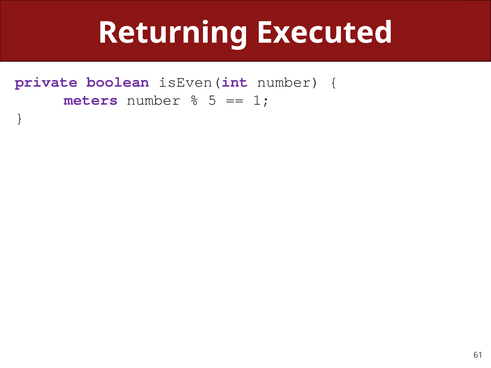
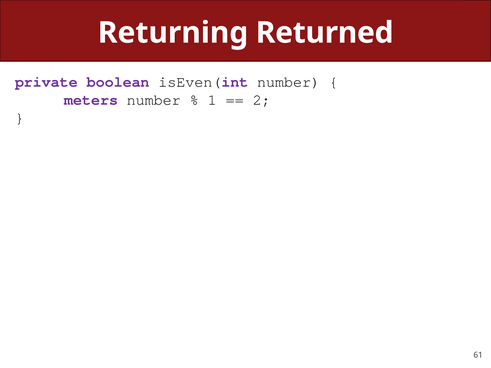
Executed: Executed -> Returned
5: 5 -> 1
1: 1 -> 2
